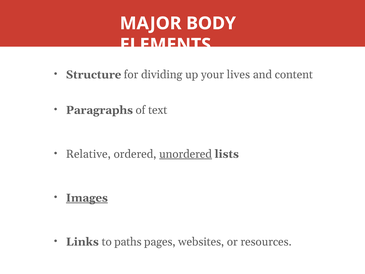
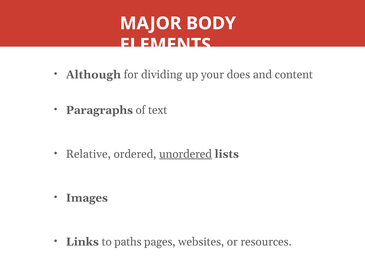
Structure: Structure -> Although
lives: lives -> does
Images underline: present -> none
